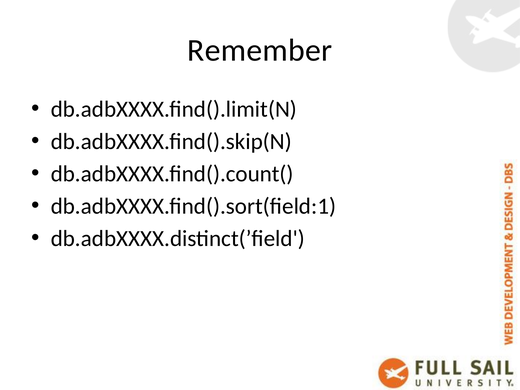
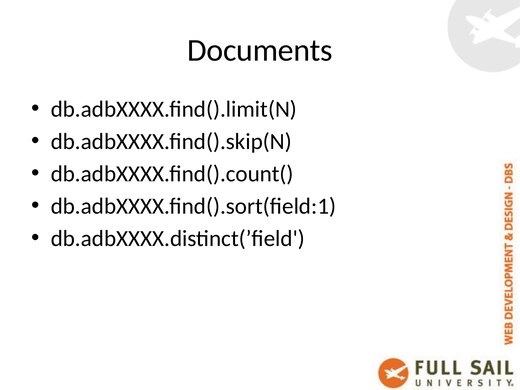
Remember: Remember -> Documents
